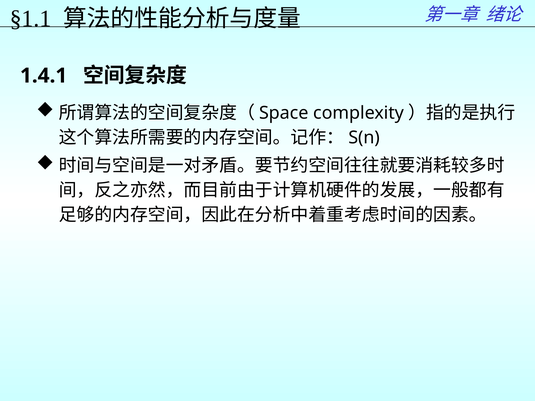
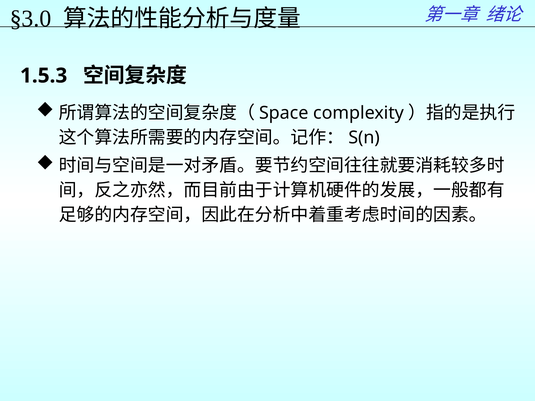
§1.1: §1.1 -> §3.0
1.4.1: 1.4.1 -> 1.5.3
